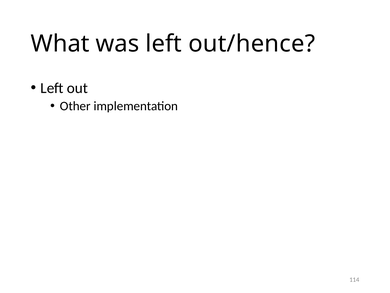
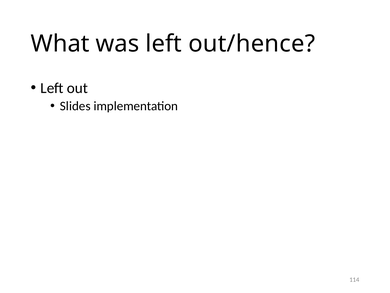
Other: Other -> Slides
